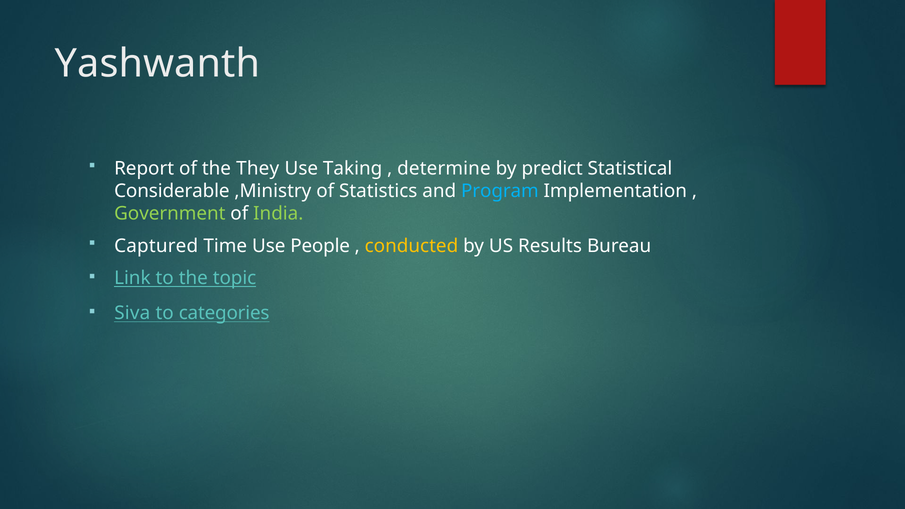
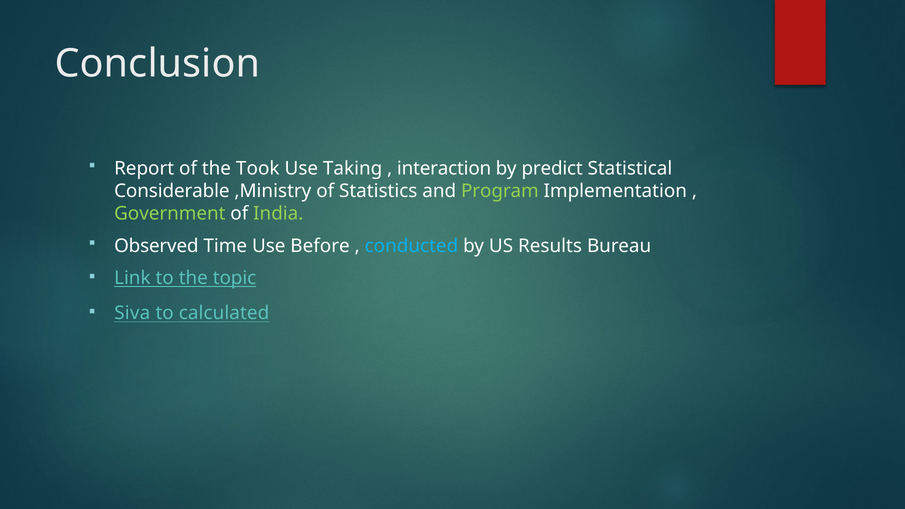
Yashwanth: Yashwanth -> Conclusion
They: They -> Took
determine: determine -> interaction
Program colour: light blue -> light green
Captured: Captured -> Observed
People: People -> Before
conducted colour: yellow -> light blue
categories: categories -> calculated
